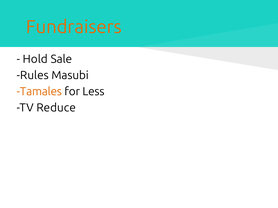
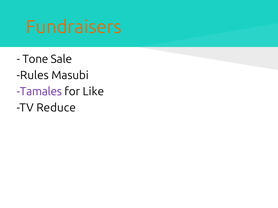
Hold: Hold -> Tone
Tamales colour: orange -> purple
Less: Less -> Like
